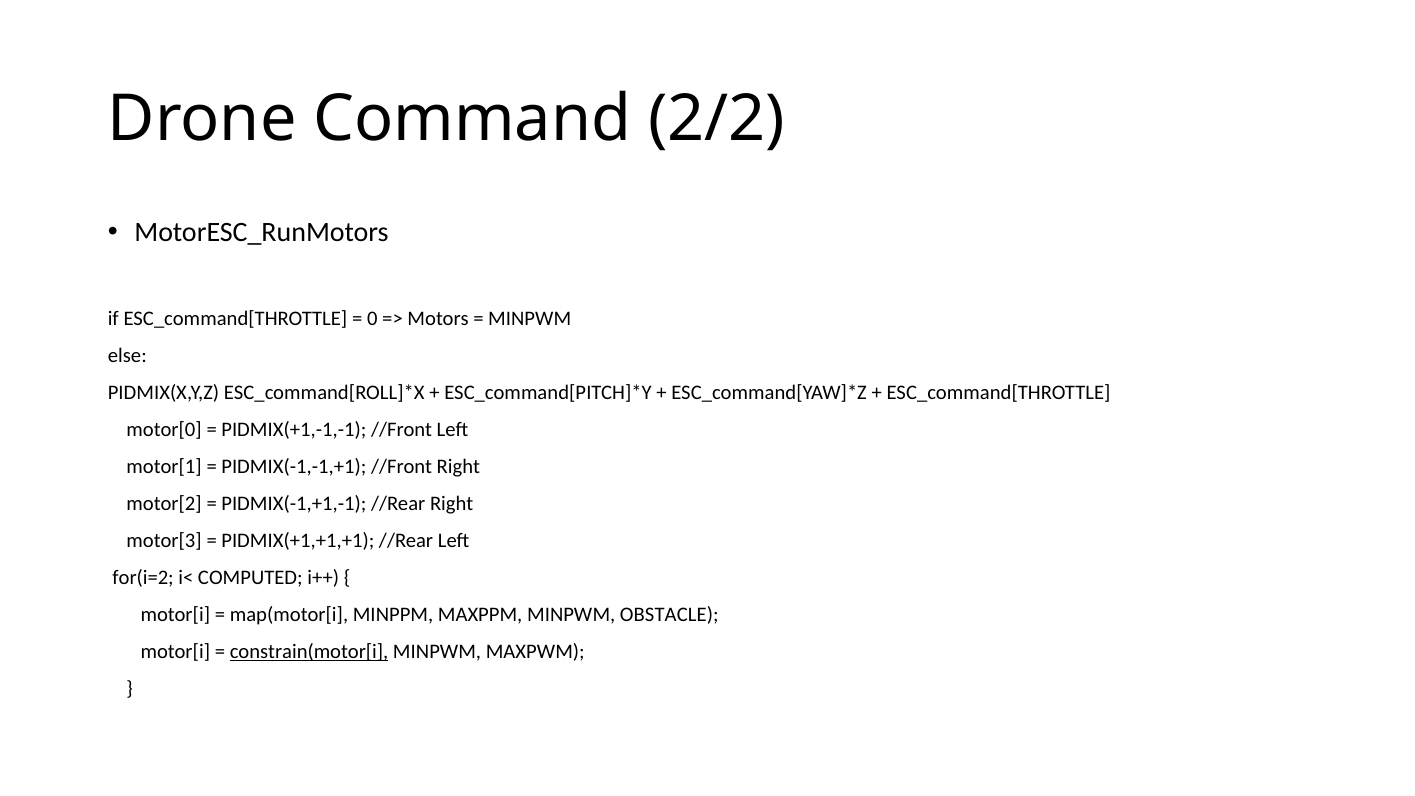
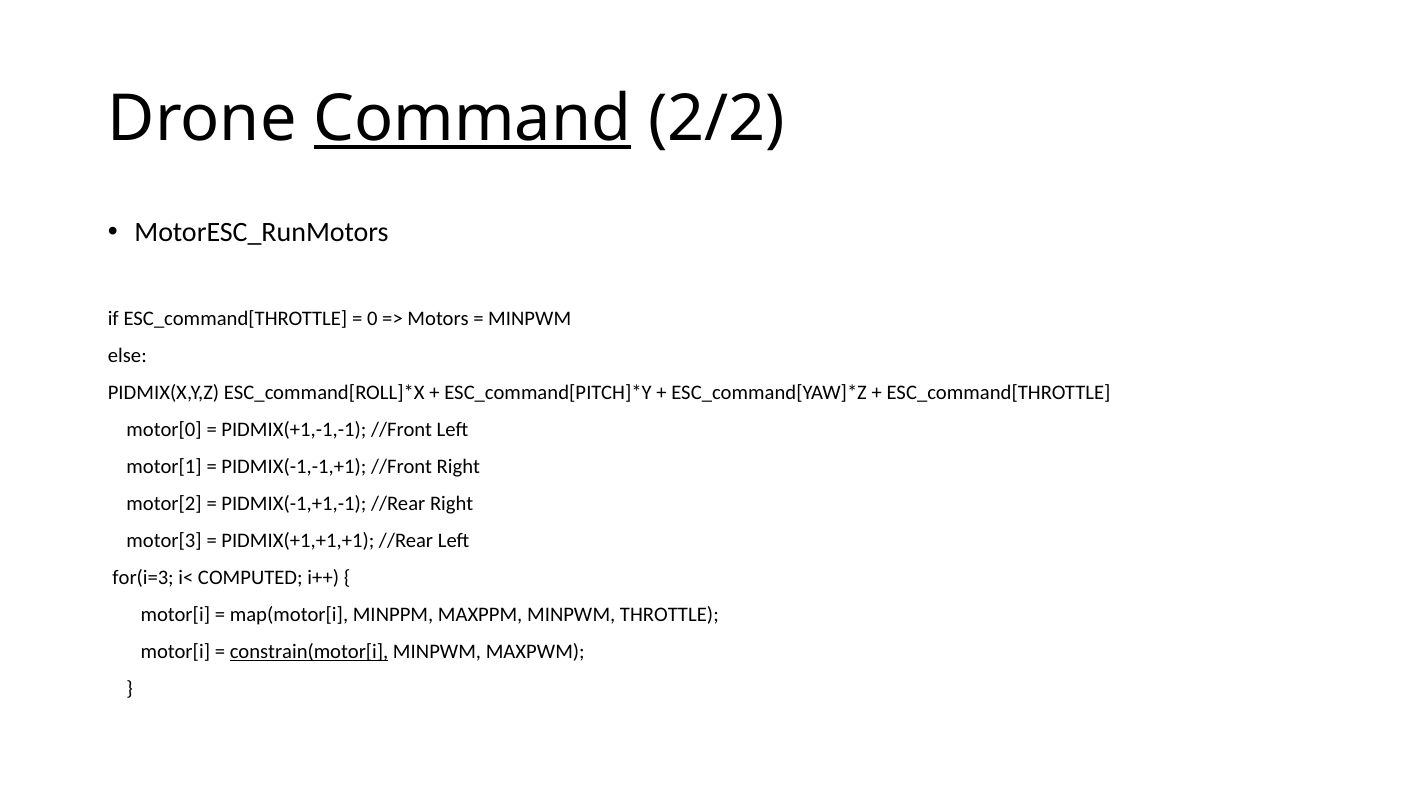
Command underline: none -> present
for(i=2: for(i=2 -> for(i=3
OBSTACLE: OBSTACLE -> THROTTLE
